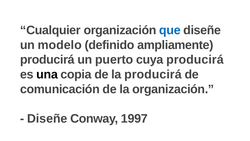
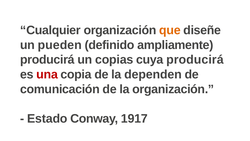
que colour: blue -> orange
modelo: modelo -> pueden
puerto: puerto -> copias
una colour: black -> red
la producirá: producirá -> dependen
Diseñe at (47, 118): Diseñe -> Estado
1997: 1997 -> 1917
